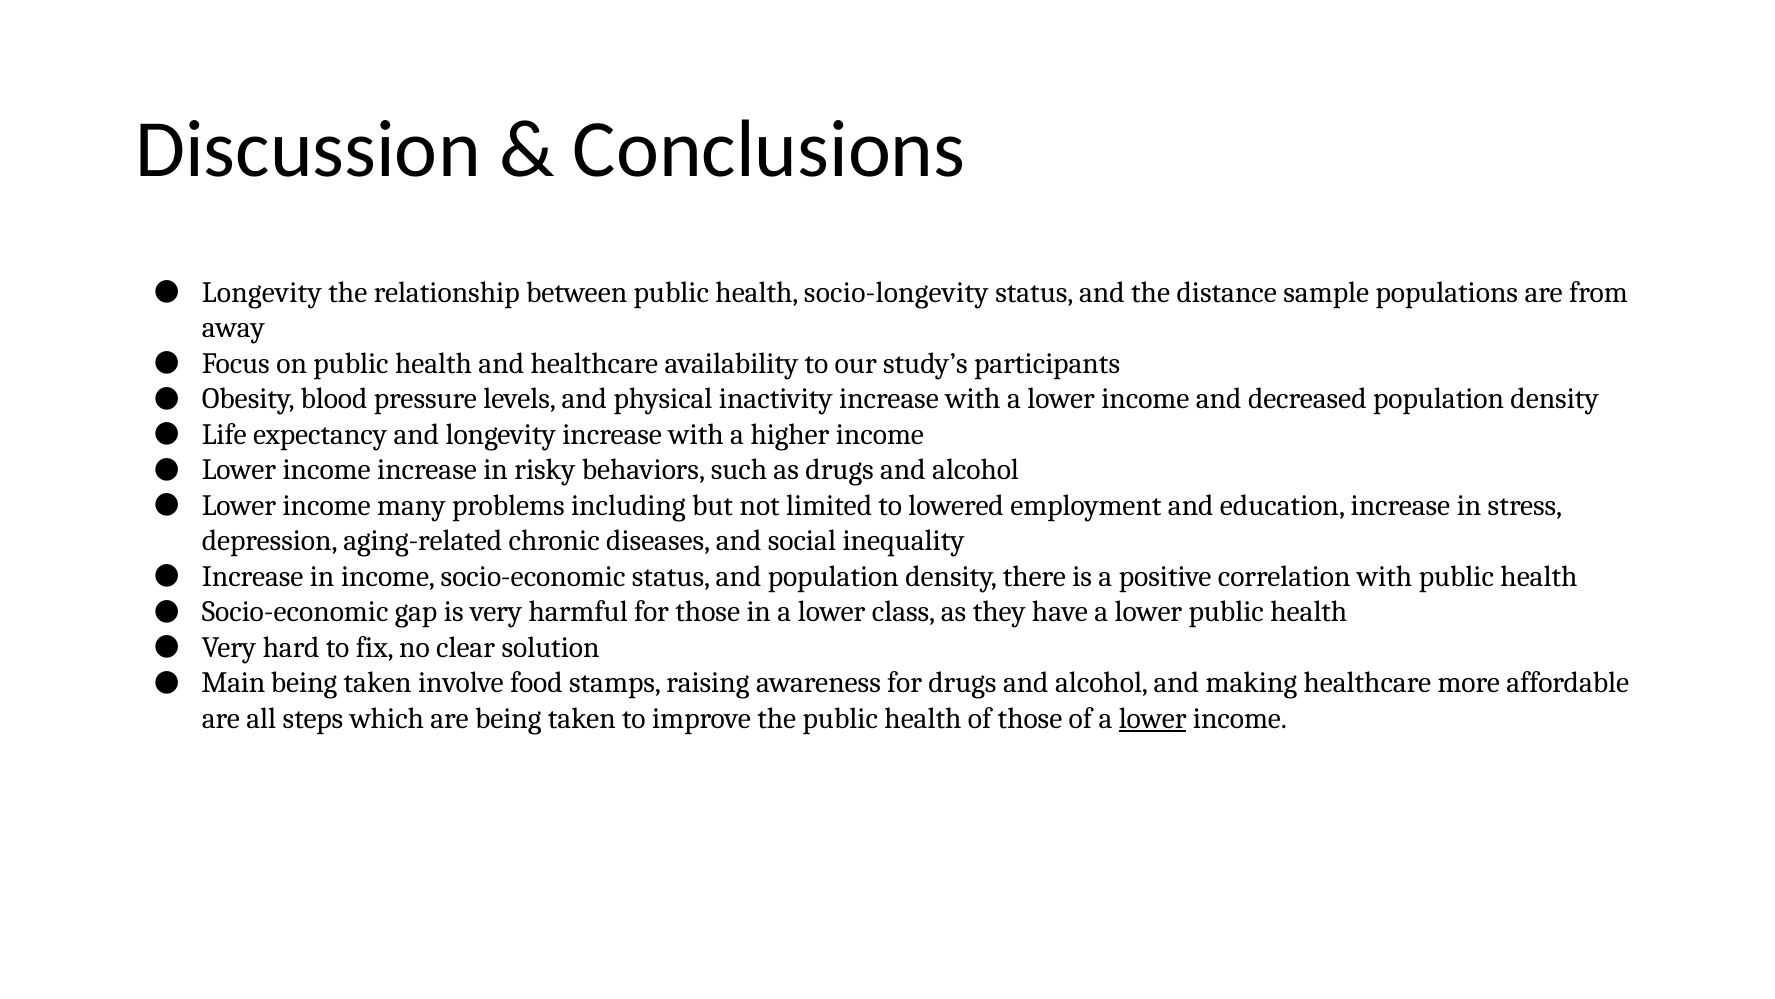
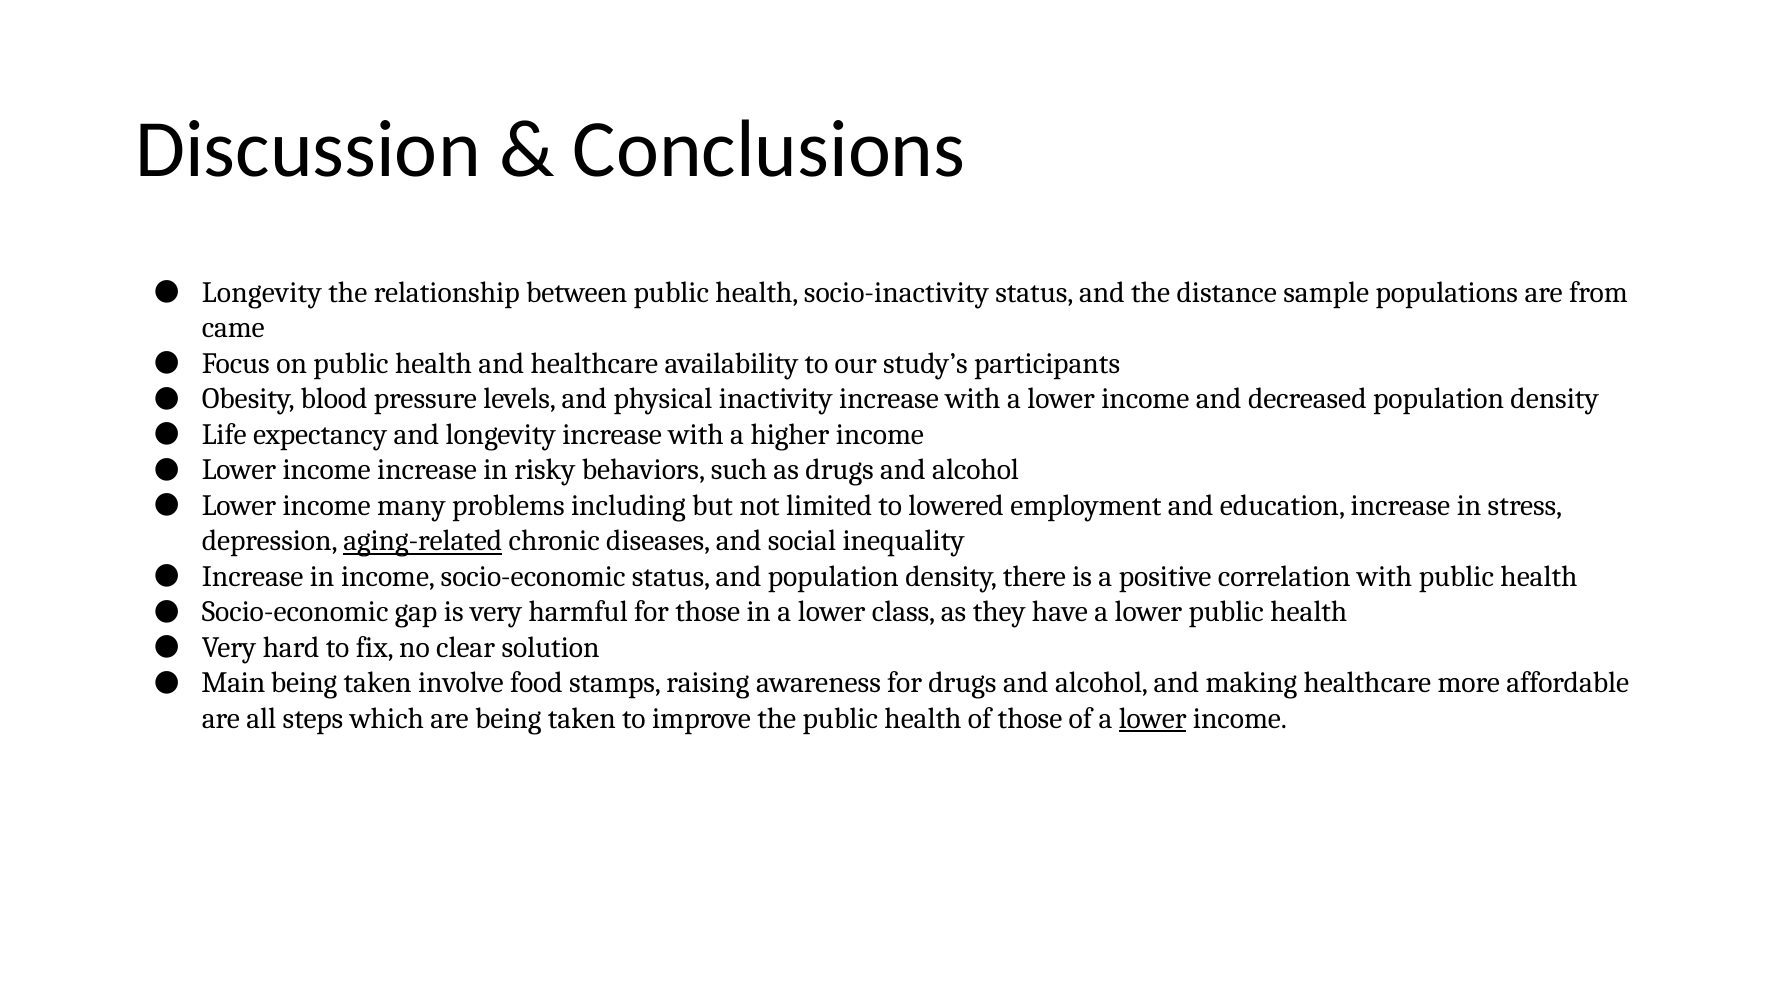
socio-longevity: socio-longevity -> socio-inactivity
away: away -> came
aging-related underline: none -> present
